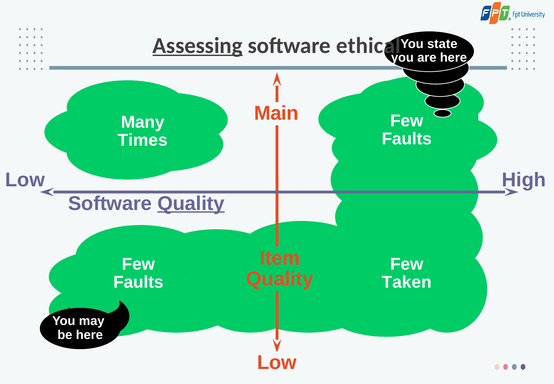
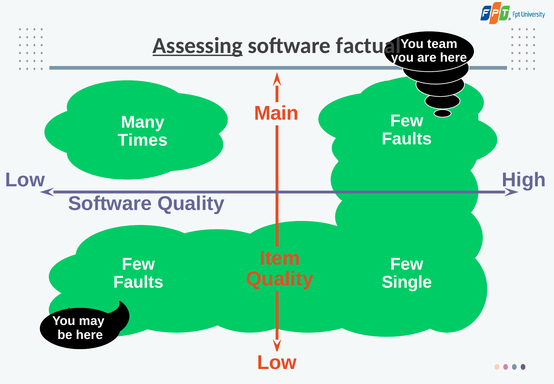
ethical: ethical -> factual
state: state -> team
Quality at (191, 203) underline: present -> none
Taken: Taken -> Single
